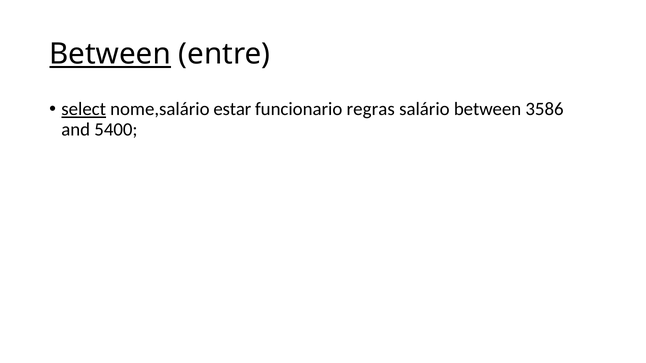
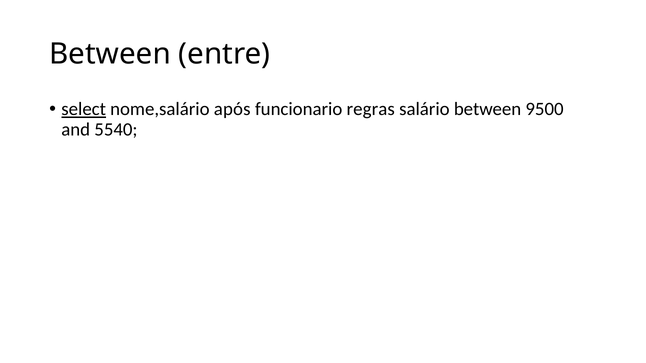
Between at (110, 54) underline: present -> none
estar: estar -> após
3586: 3586 -> 9500
5400: 5400 -> 5540
